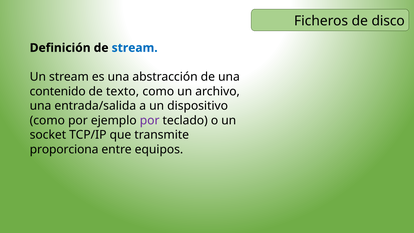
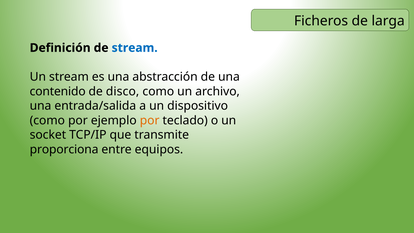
disco: disco -> larga
texto: texto -> disco
por at (150, 120) colour: purple -> orange
